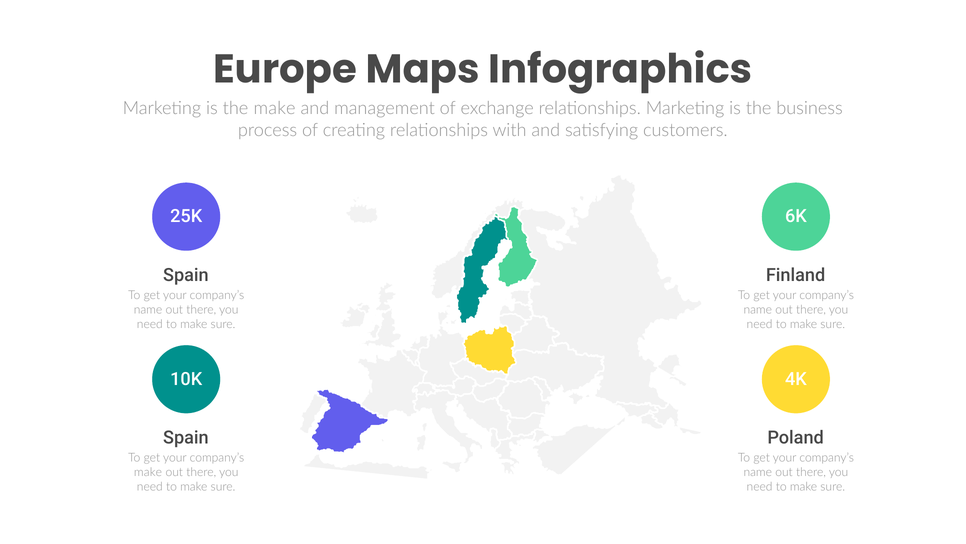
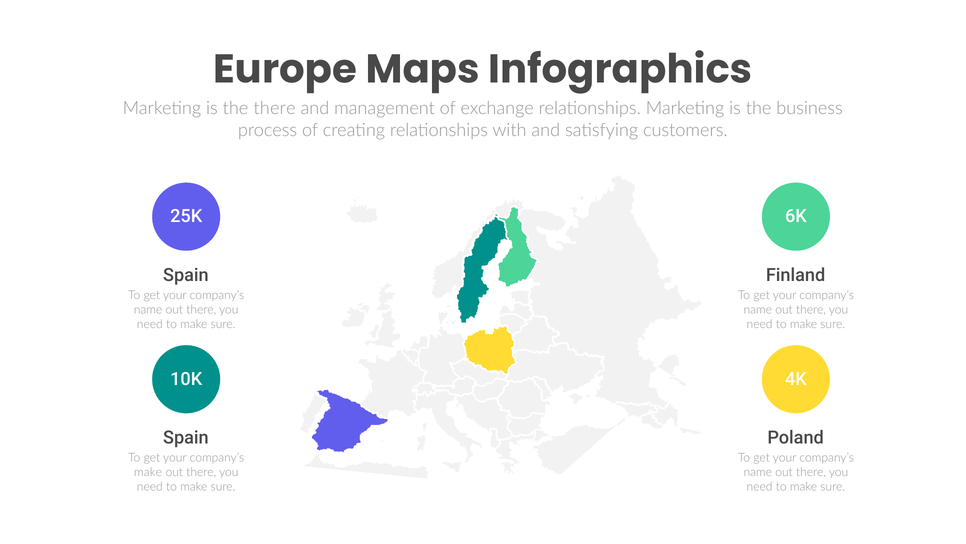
the make: make -> there
